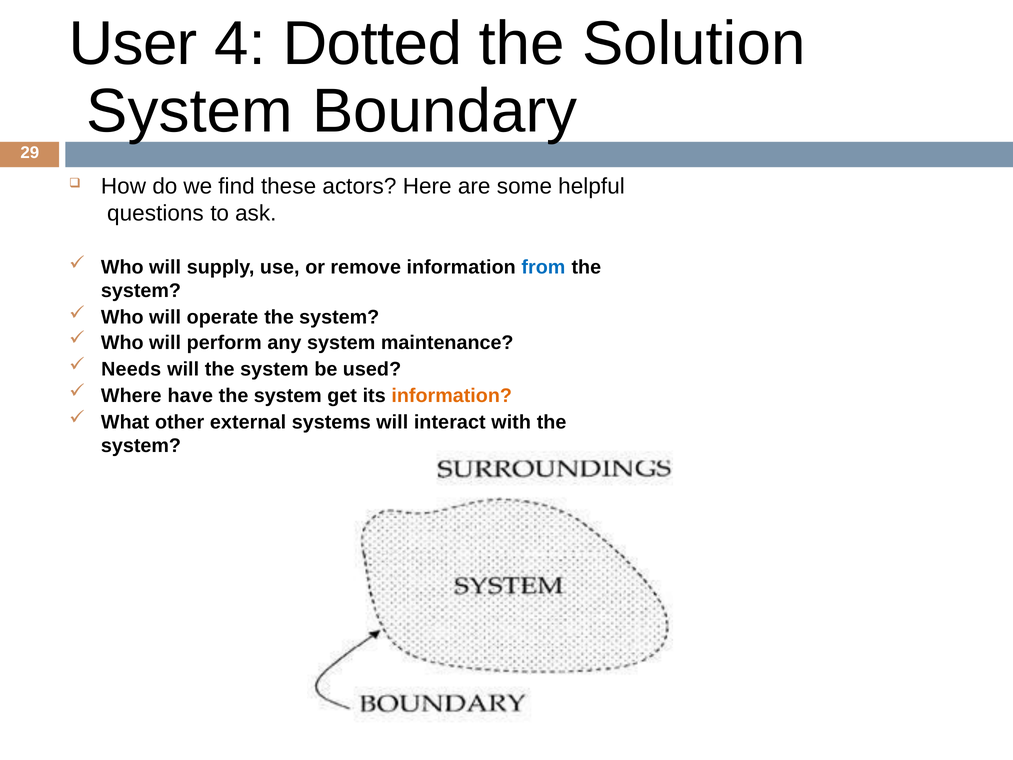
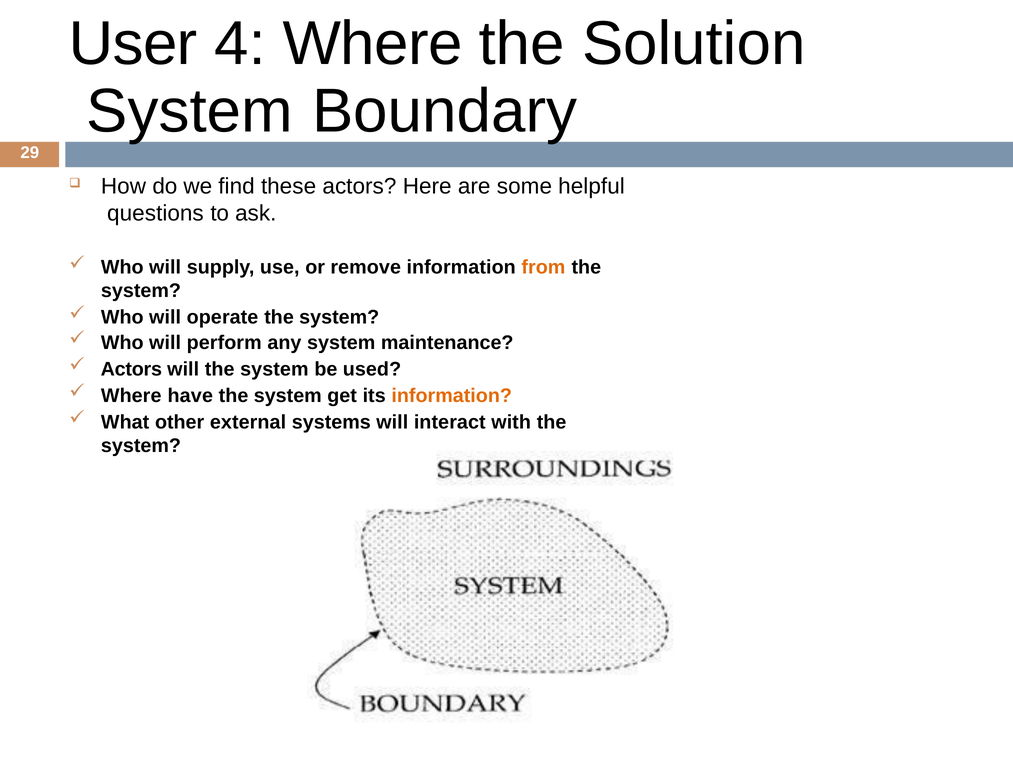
4 Dotted: Dotted -> Where
from colour: blue -> orange
Needs at (131, 369): Needs -> Actors
